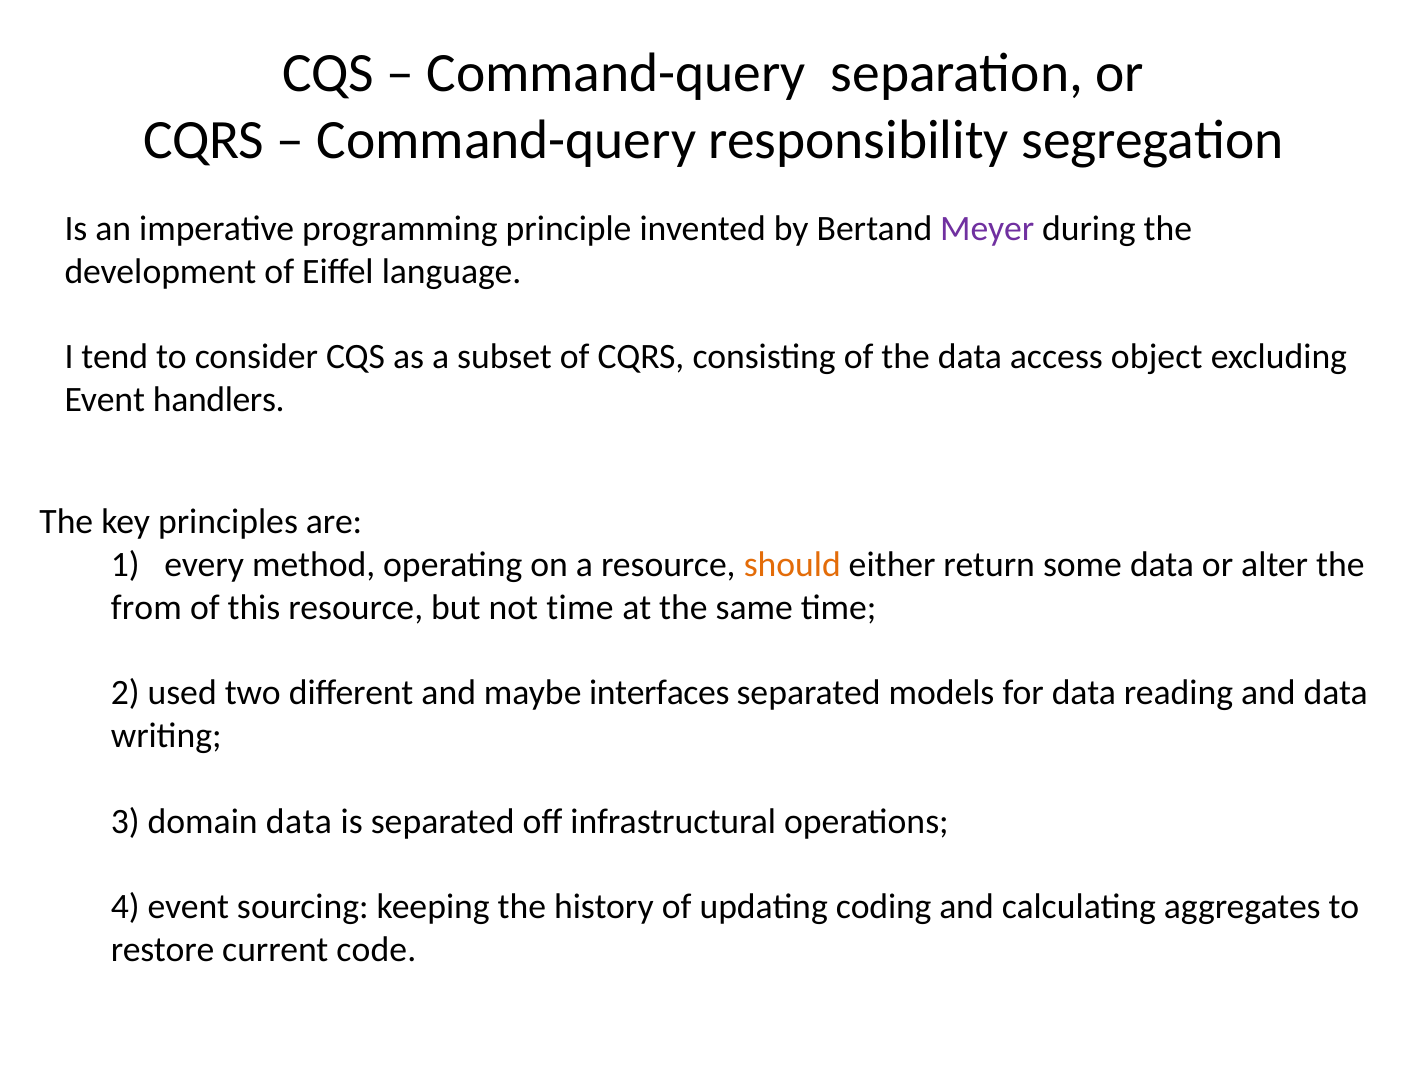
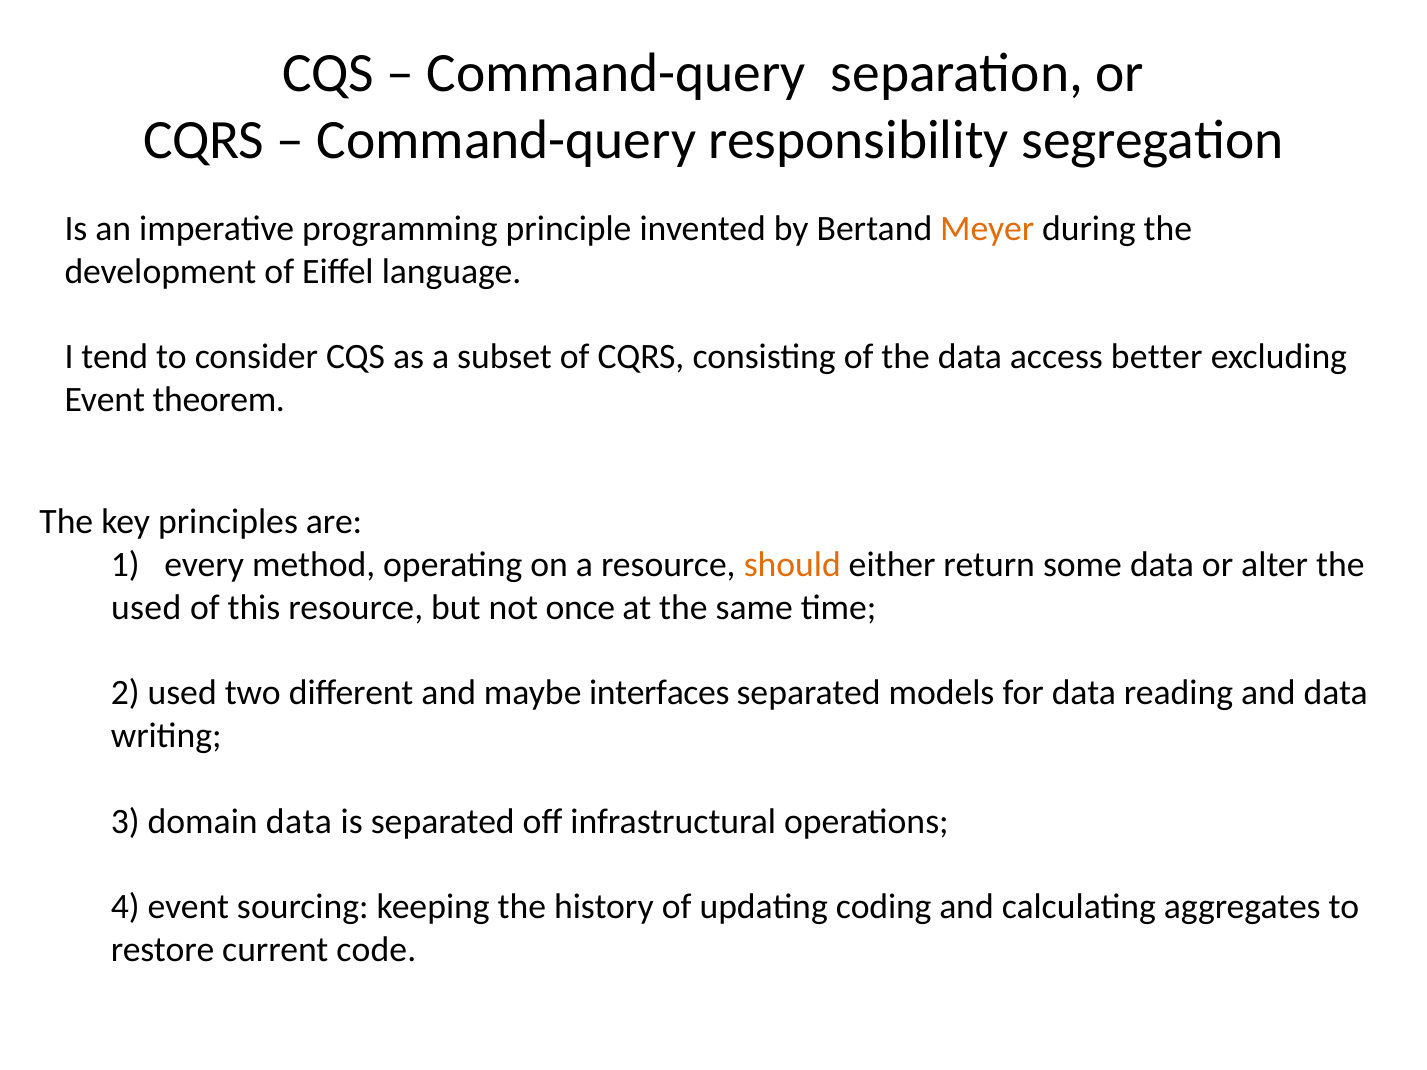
Meyer colour: purple -> orange
object: object -> better
handlers: handlers -> theorem
from at (146, 608): from -> used
not time: time -> once
